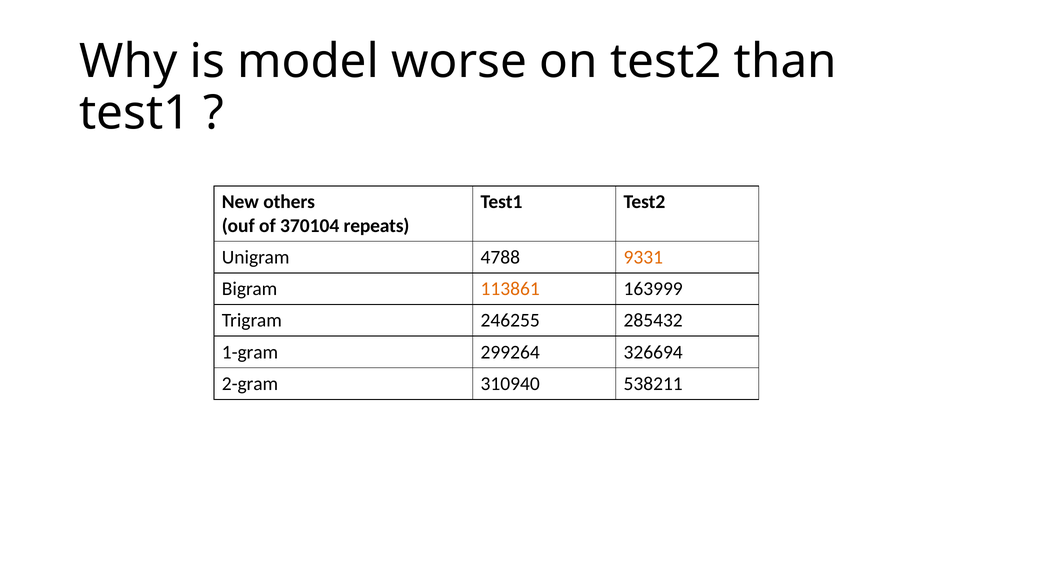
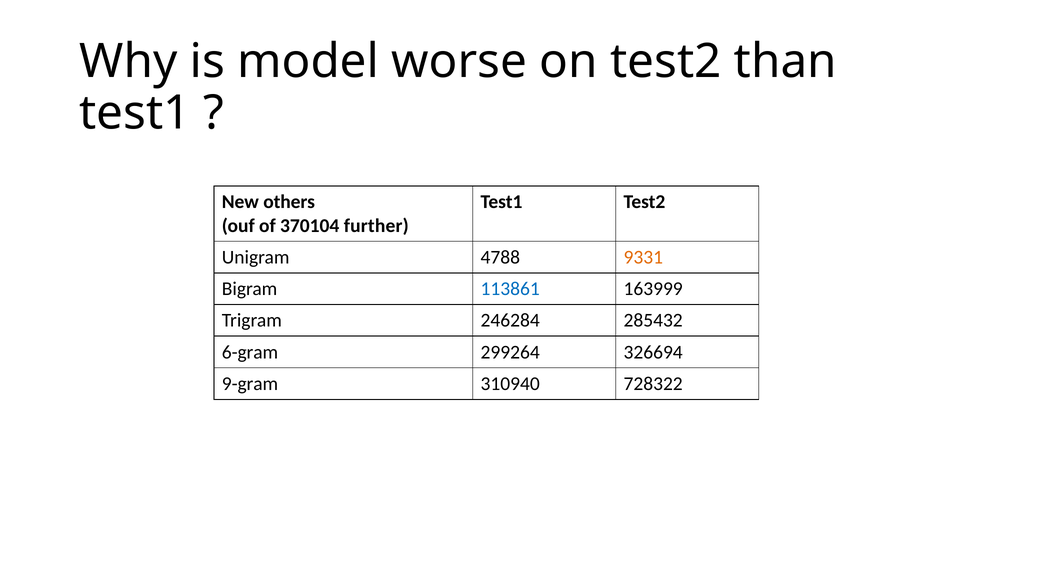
repeats: repeats -> further
113861 colour: orange -> blue
246255: 246255 -> 246284
1-gram: 1-gram -> 6-gram
2-gram: 2-gram -> 9-gram
538211: 538211 -> 728322
